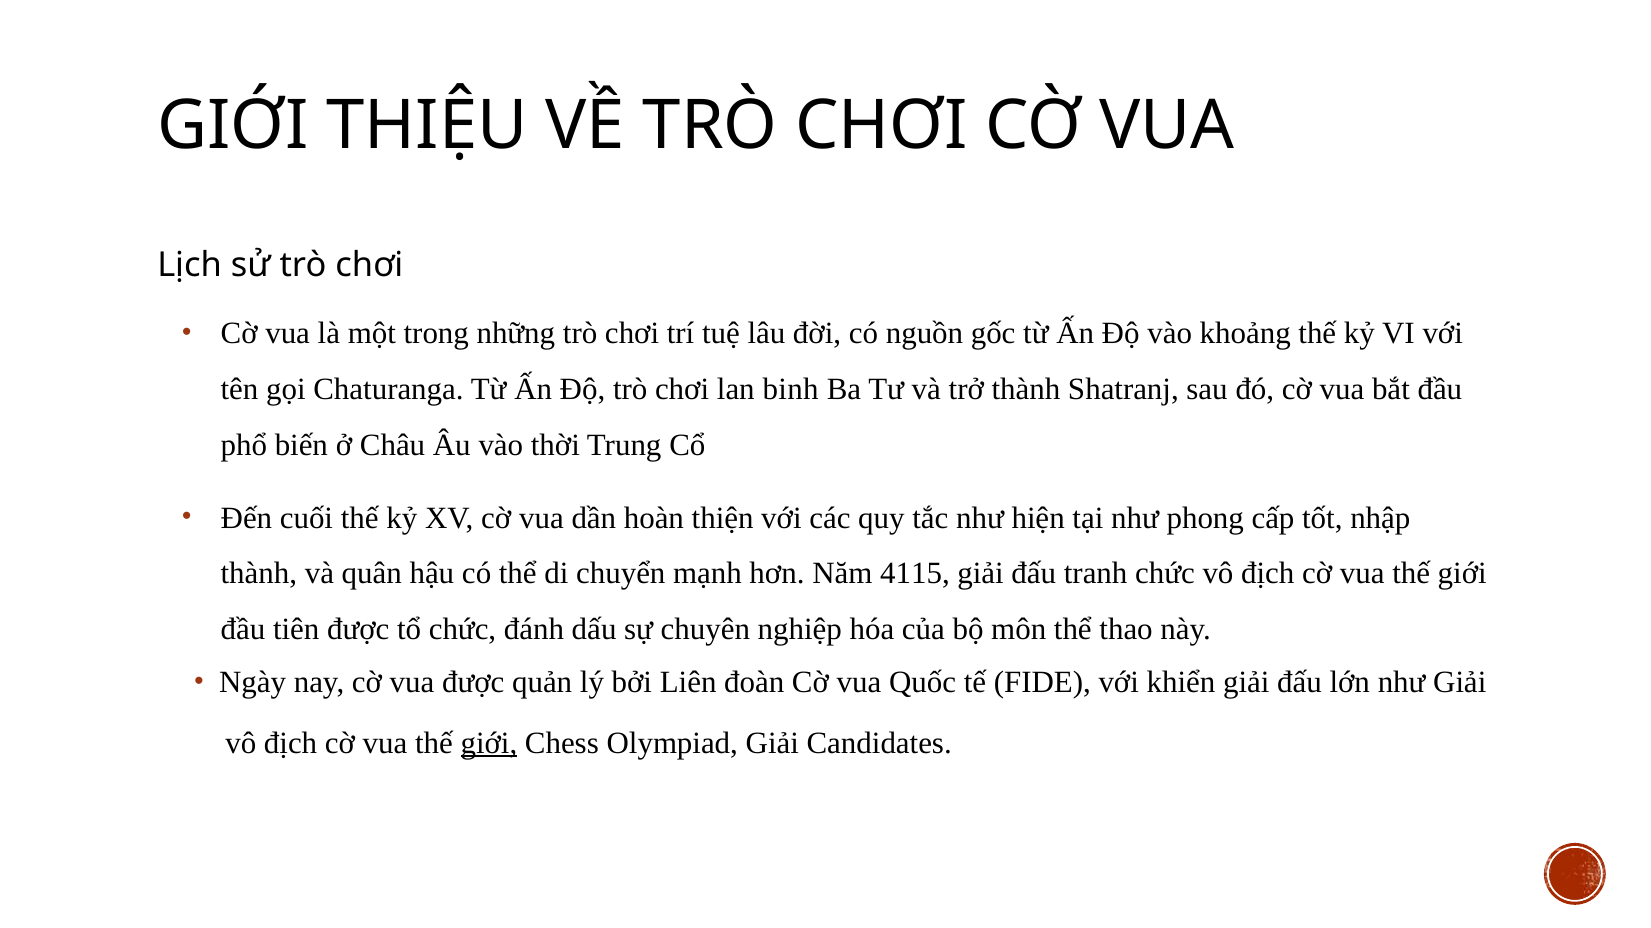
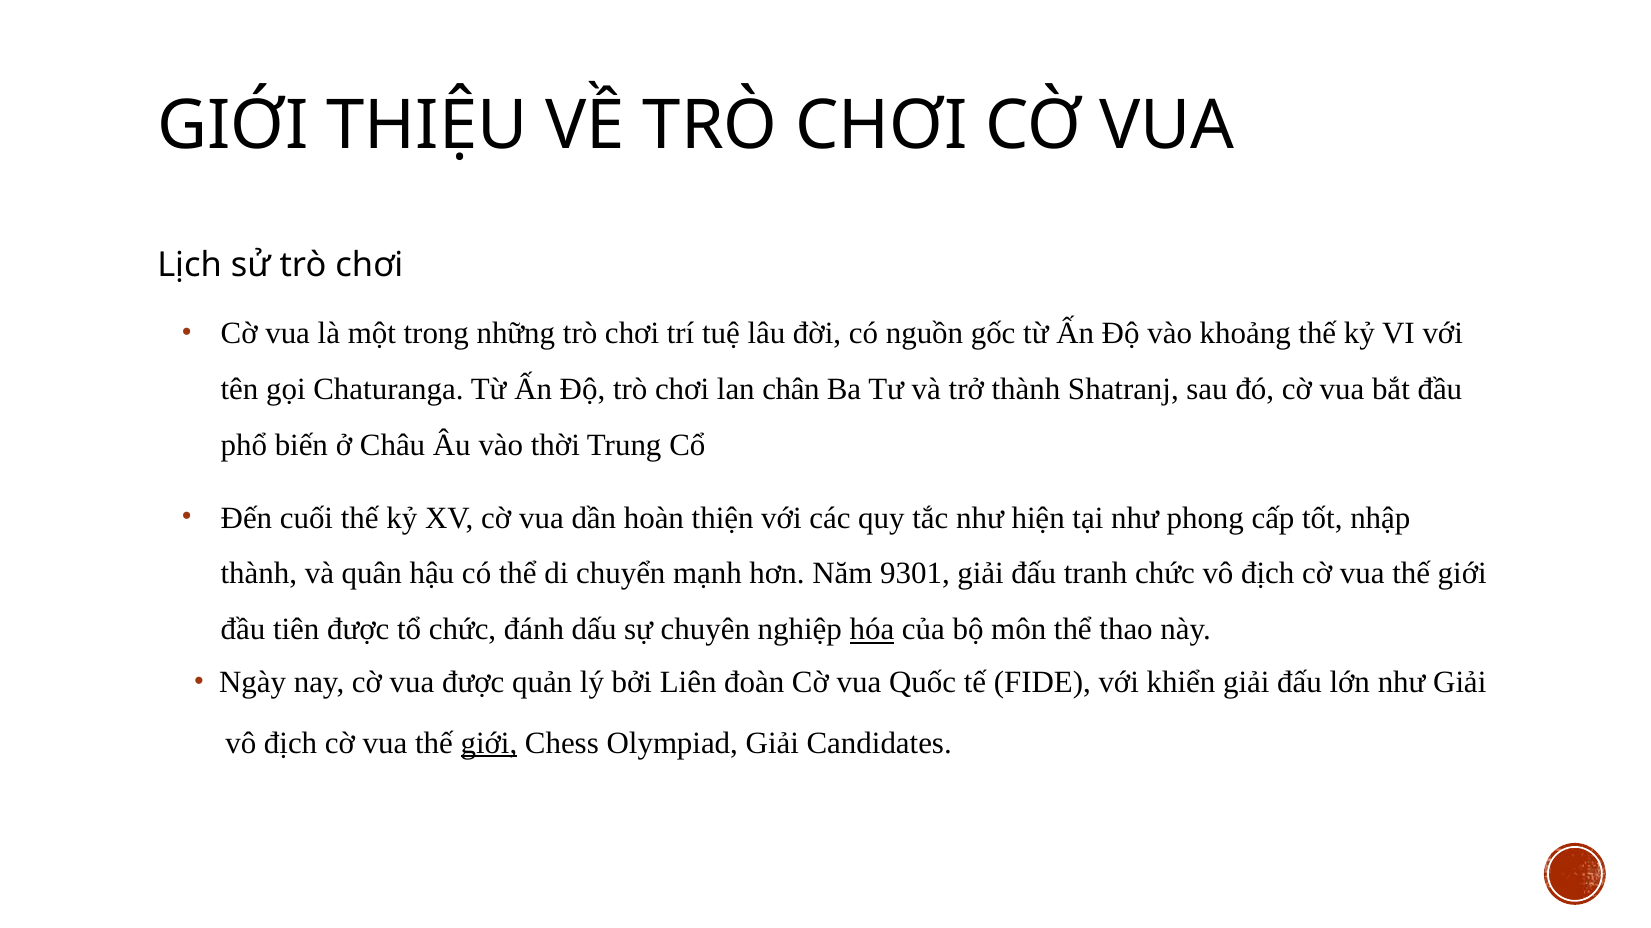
binh: binh -> chân
4115: 4115 -> 9301
hóa underline: none -> present
